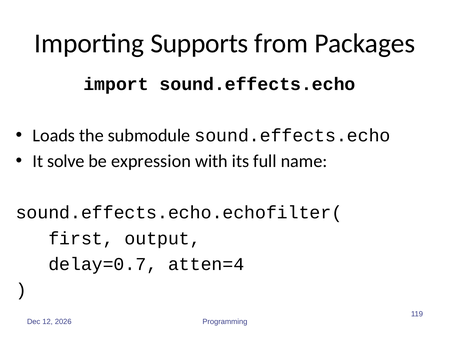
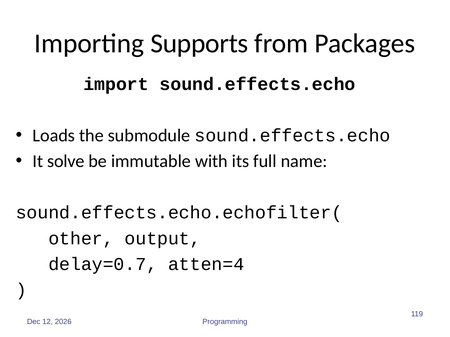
expression: expression -> immutable
first: first -> other
